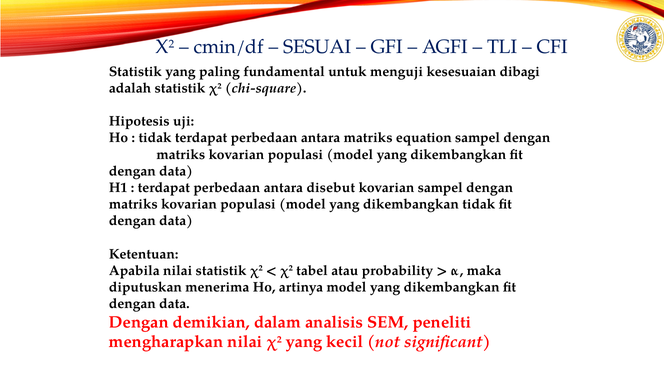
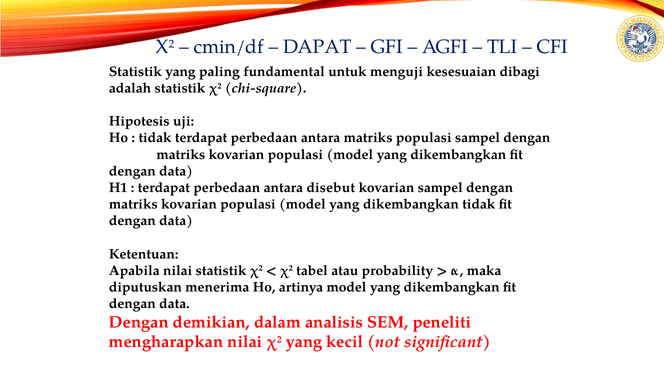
SESUAI: SESUAI -> DAPAT
matriks equation: equation -> populasi
